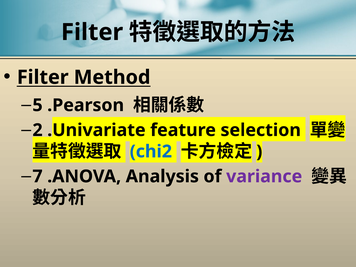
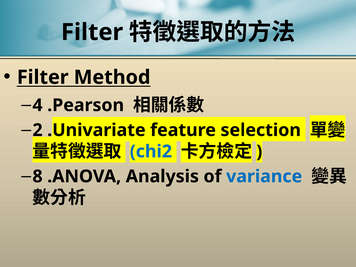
5: 5 -> 4
7: 7 -> 8
variance colour: purple -> blue
